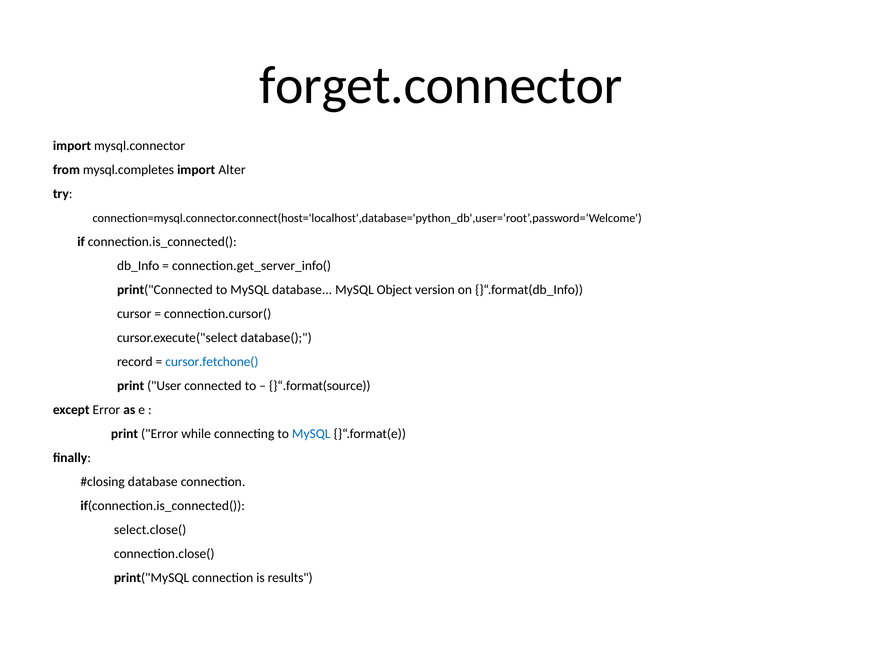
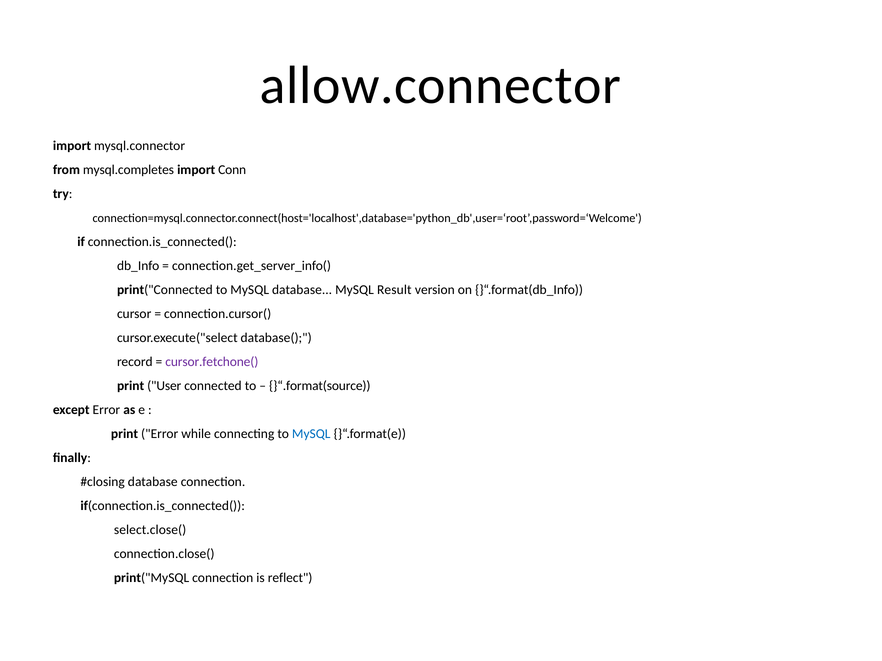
forget.connector: forget.connector -> allow.connector
Alter: Alter -> Conn
Object: Object -> Result
cursor.fetchone( colour: blue -> purple
results: results -> reflect
